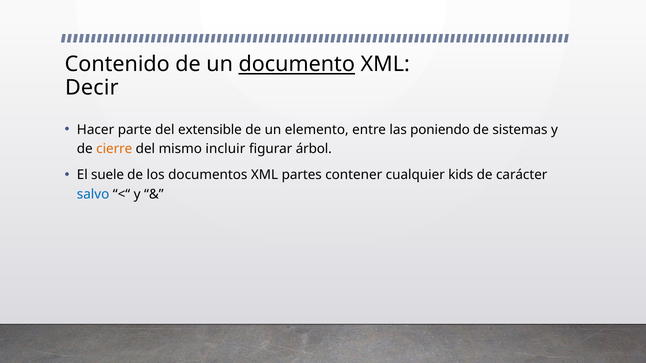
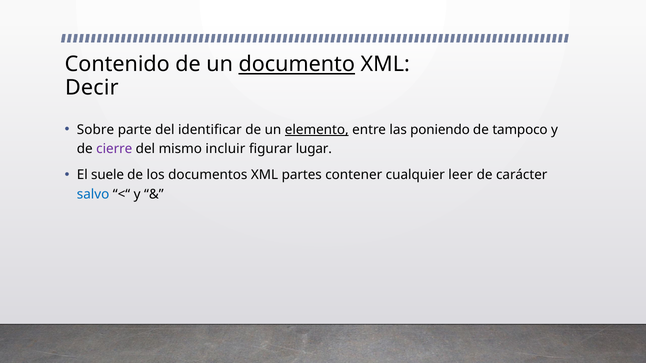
Hacer: Hacer -> Sobre
extensible: extensible -> identificar
elemento underline: none -> present
sistemas: sistemas -> tampoco
cierre colour: orange -> purple
árbol: árbol -> lugar
kids: kids -> leer
